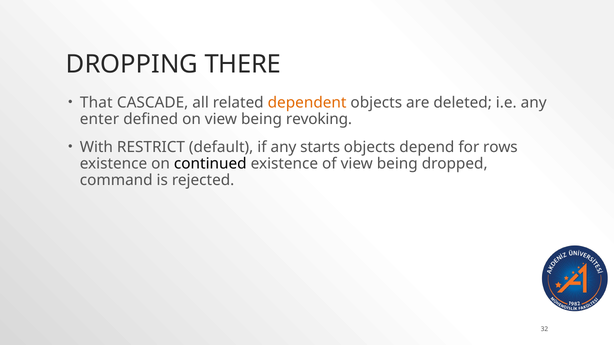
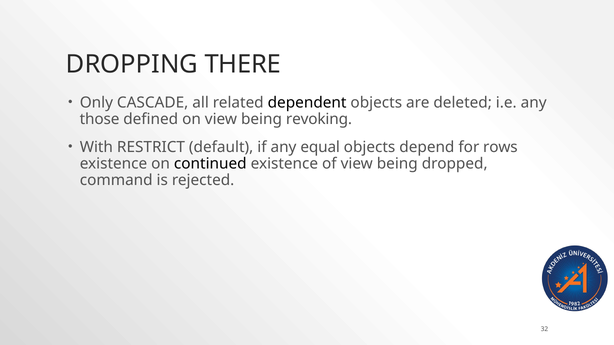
That: That -> Only
dependent colour: orange -> black
enter: enter -> those
starts: starts -> equal
